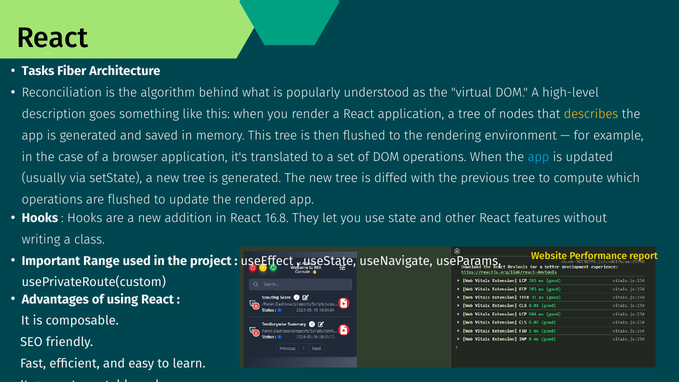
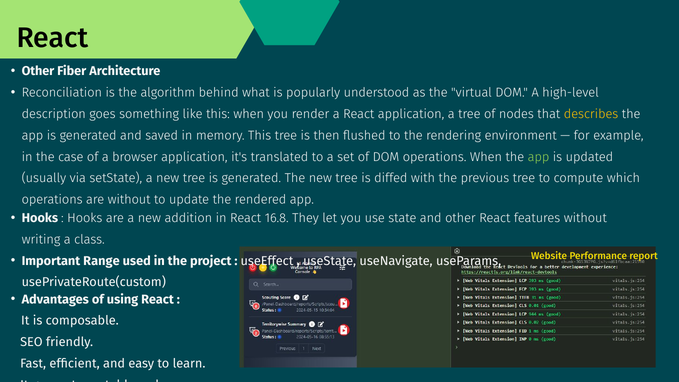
Tasks at (38, 71): Tasks -> Other
app at (538, 157) colour: light blue -> light green
are flushed: flushed -> without
